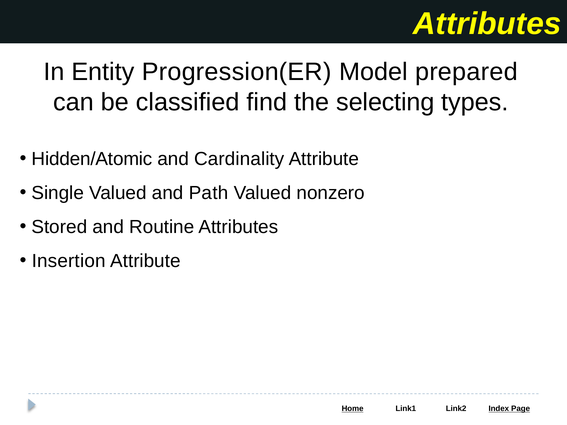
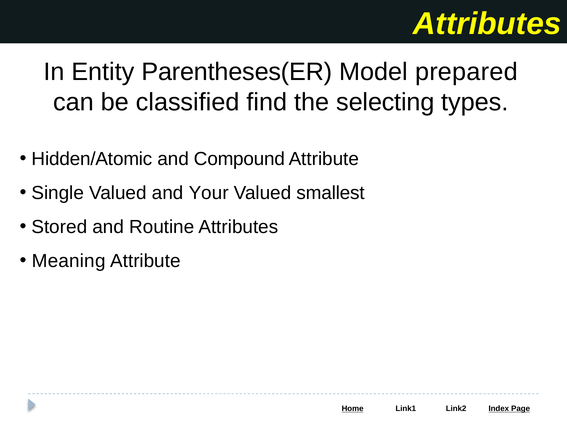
Progression(ER: Progression(ER -> Parentheses(ER
Cardinality: Cardinality -> Compound
Path: Path -> Your
nonzero: nonzero -> smallest
Insertion: Insertion -> Meaning
